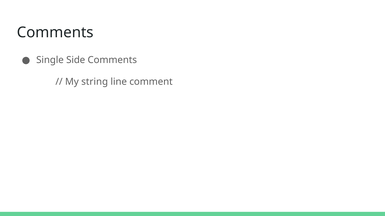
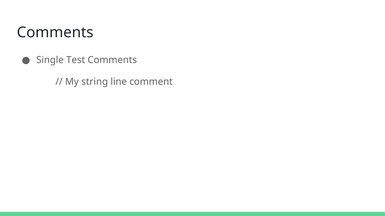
Side: Side -> Test
